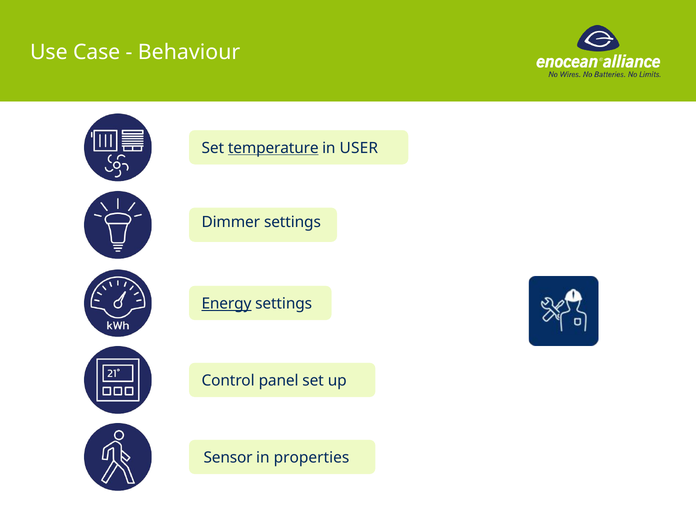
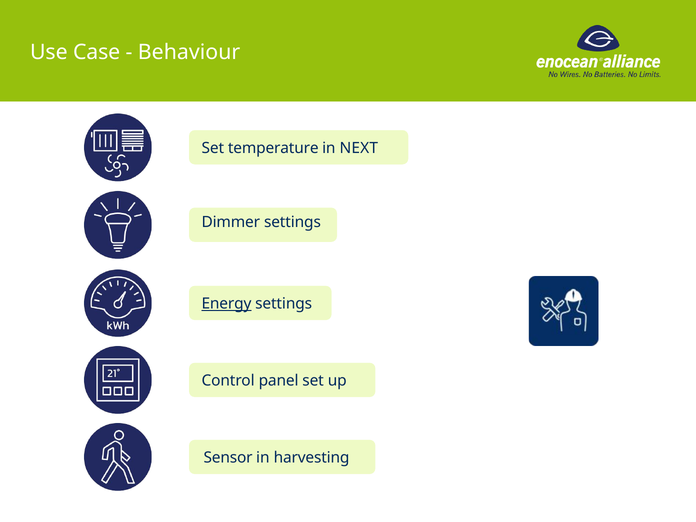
temperature underline: present -> none
USER: USER -> NEXT
properties: properties -> harvesting
